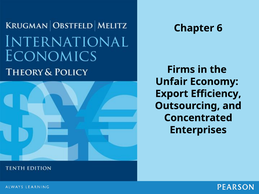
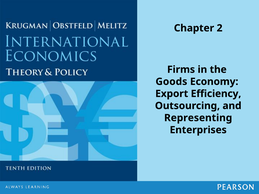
6: 6 -> 2
Unfair: Unfair -> Goods
Concentrated: Concentrated -> Representing
